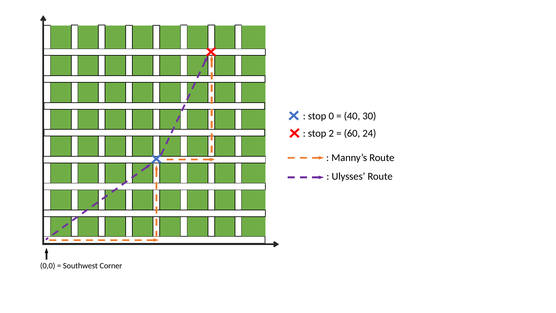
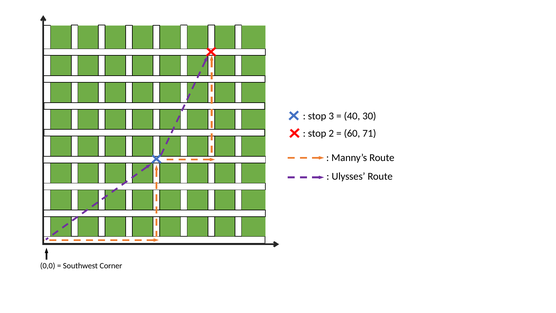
0: 0 -> 3
24: 24 -> 71
